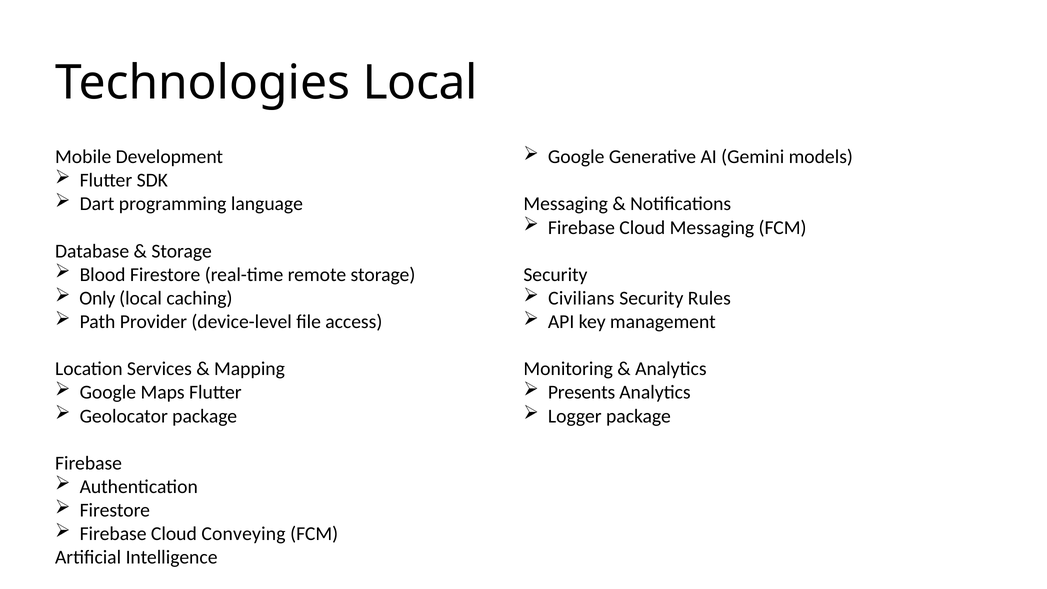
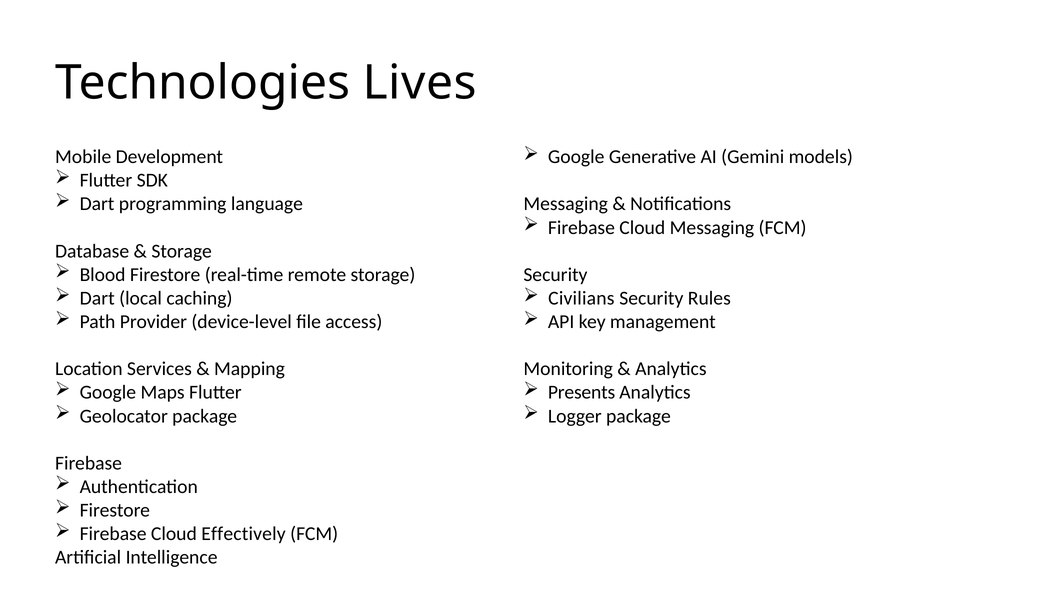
Technologies Local: Local -> Lives
Only at (97, 298): Only -> Dart
Conveying: Conveying -> Effectively
